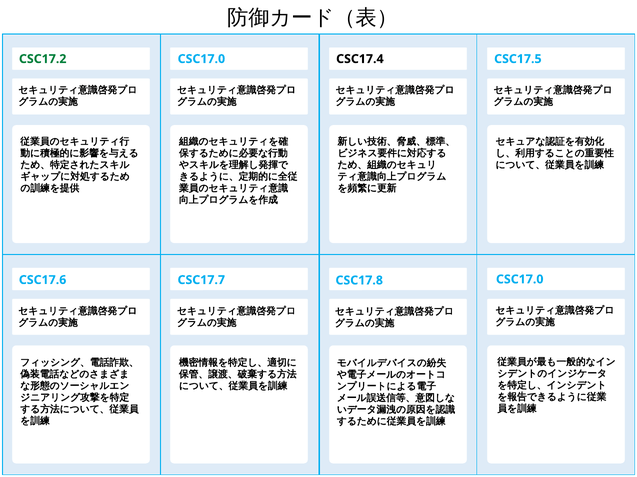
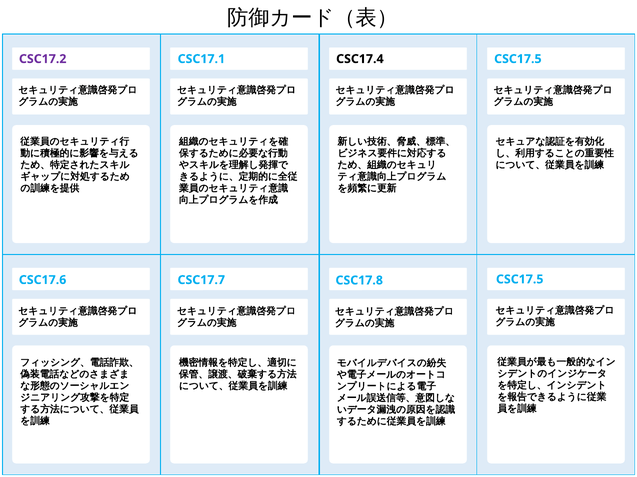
CSC17.2 colour: green -> purple
CSC17.0 at (201, 59): CSC17.0 -> CSC17.1
CSC17.0 at (520, 280): CSC17.0 -> CSC17.5
